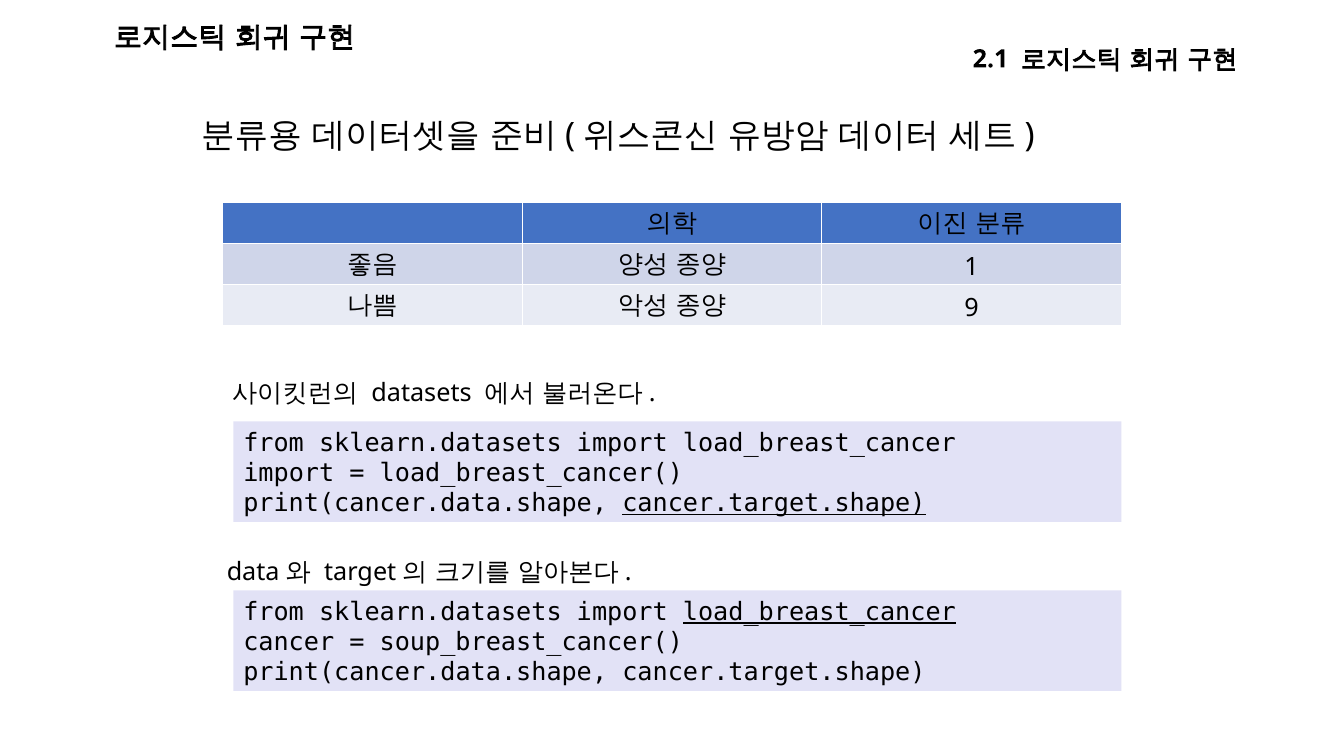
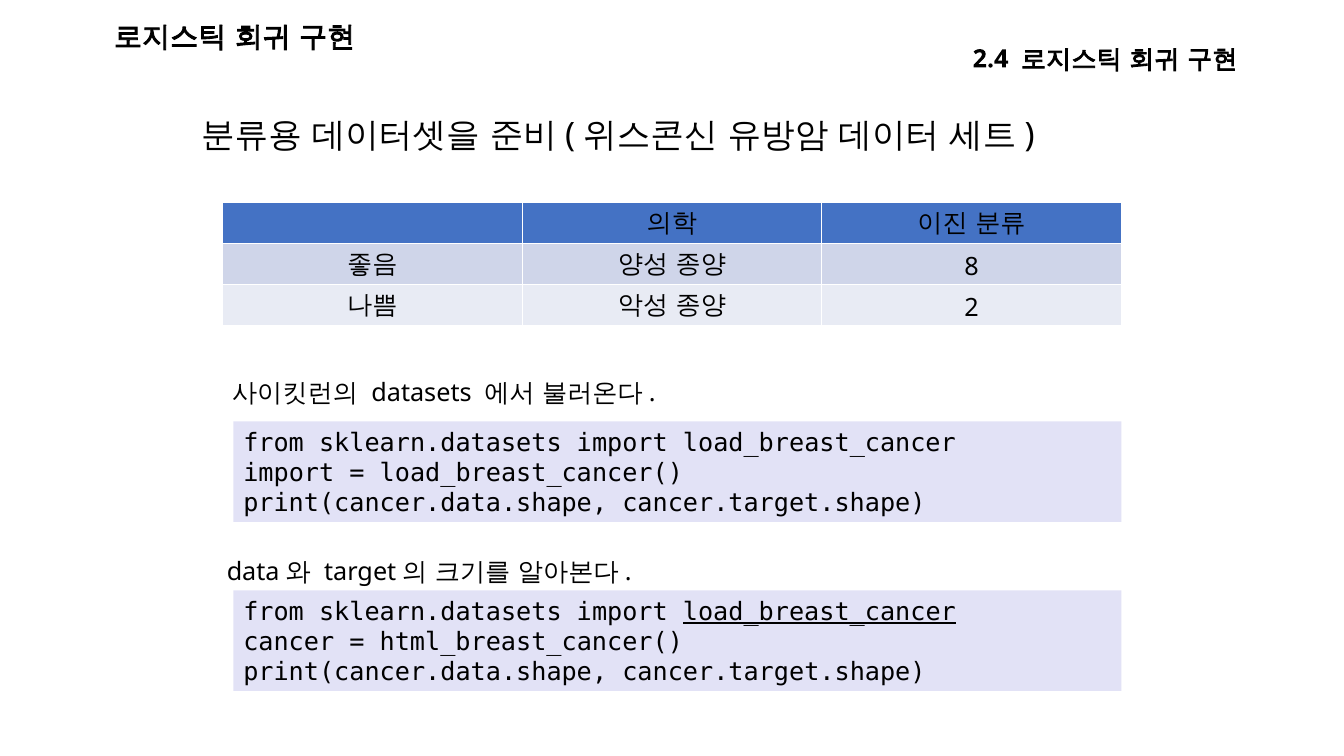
2.1: 2.1 -> 2.4
1: 1 -> 8
9: 9 -> 2
cancer.target.shape at (774, 504) underline: present -> none
soup_breast_cancer(: soup_breast_cancer( -> html_breast_cancer(
